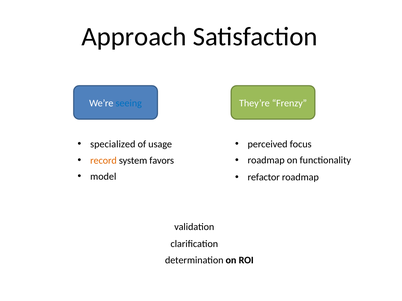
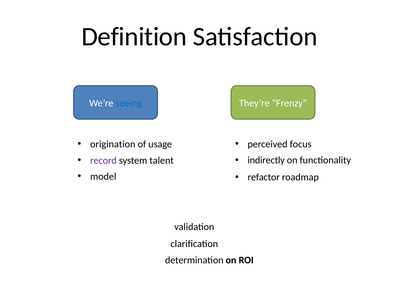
Approach: Approach -> Definition
specialized: specialized -> origination
record colour: orange -> purple
favors: favors -> talent
roadmap at (266, 161): roadmap -> indirectly
